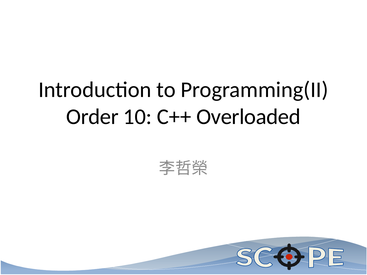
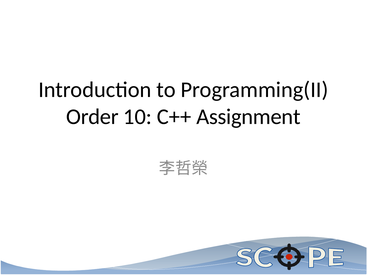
Overloaded: Overloaded -> Assignment
